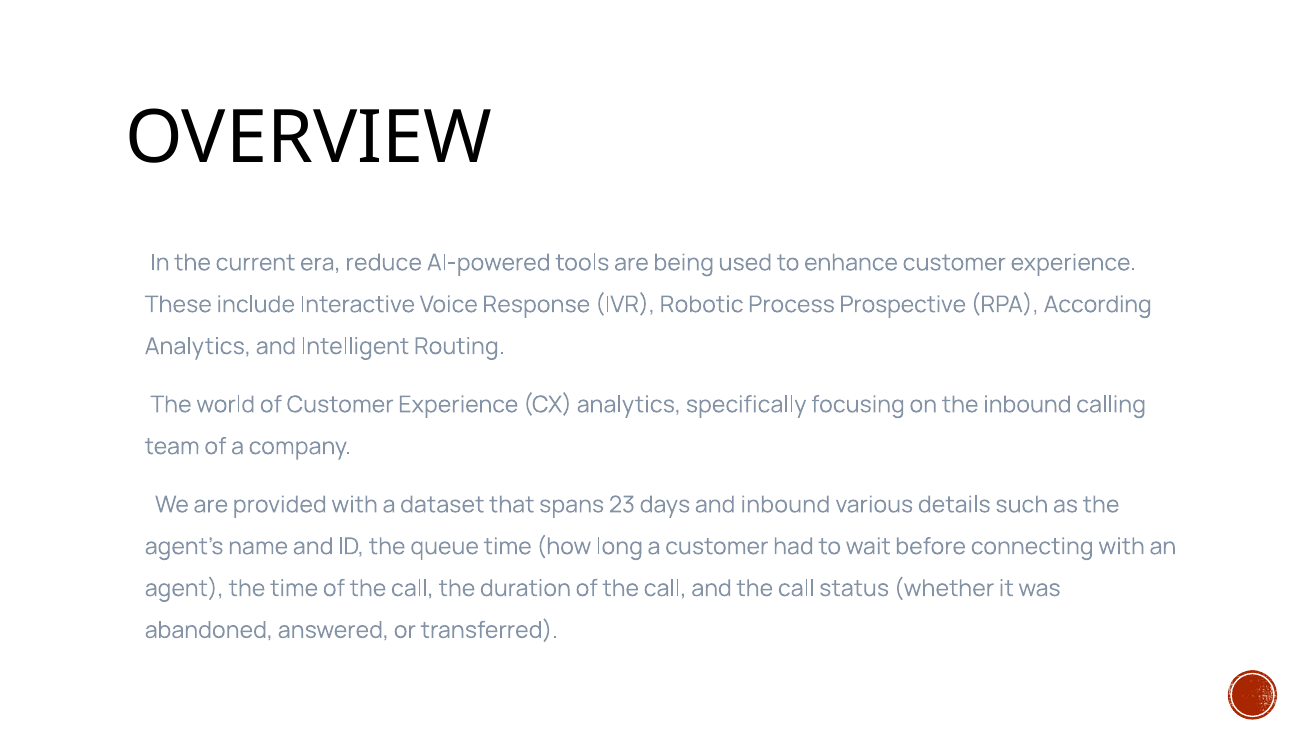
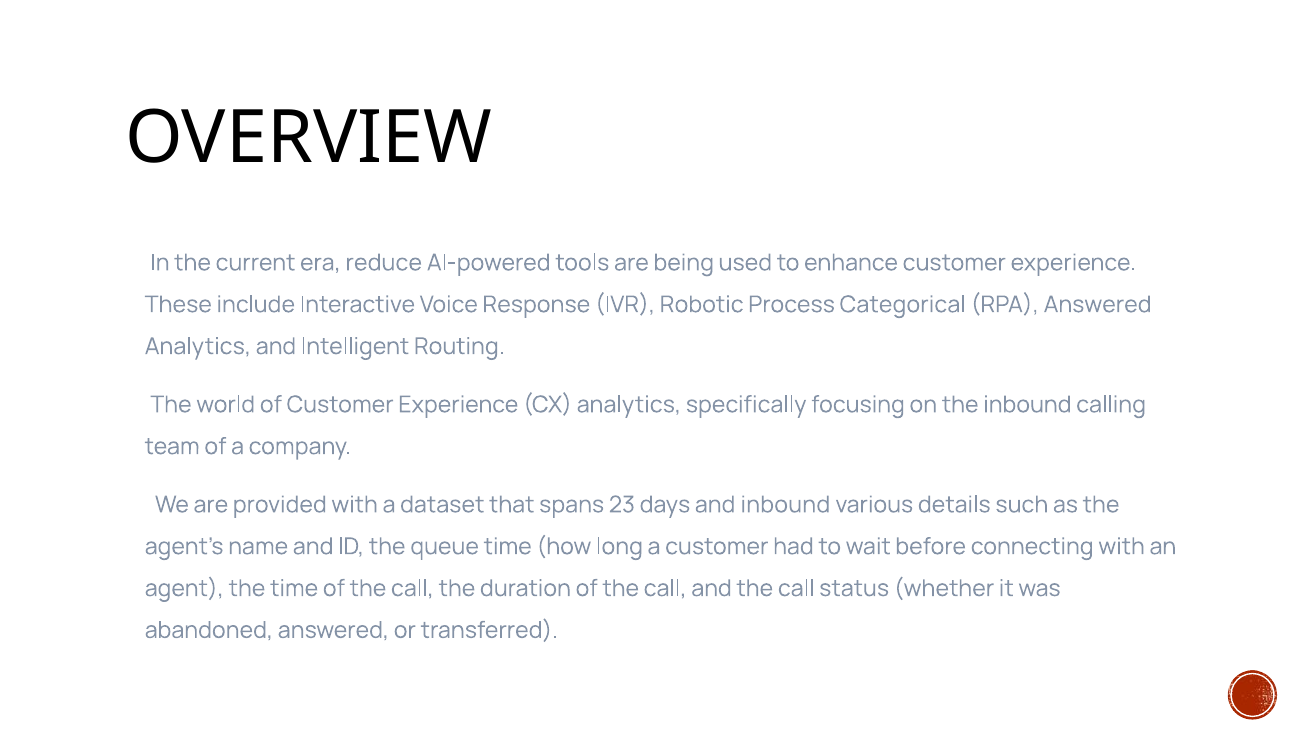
Prospective: Prospective -> Categorical
RPA According: According -> Answered
